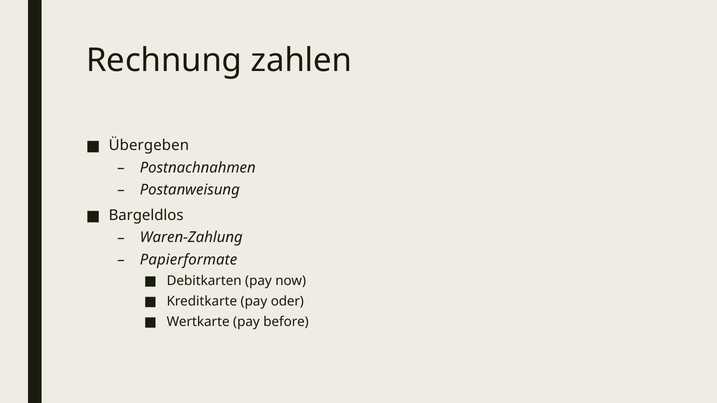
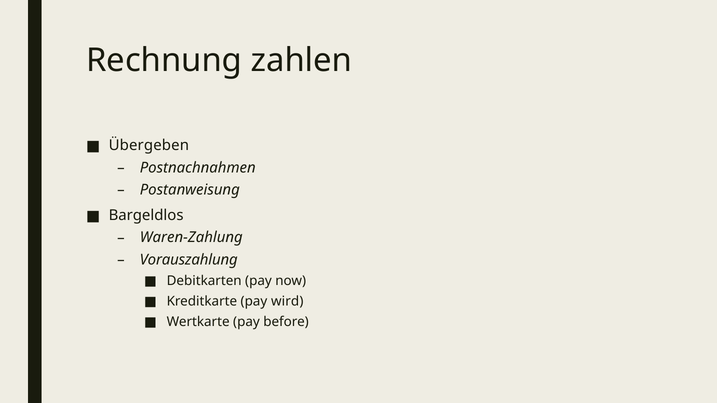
Papierformate: Papierformate -> Vorauszahlung
oder: oder -> wird
